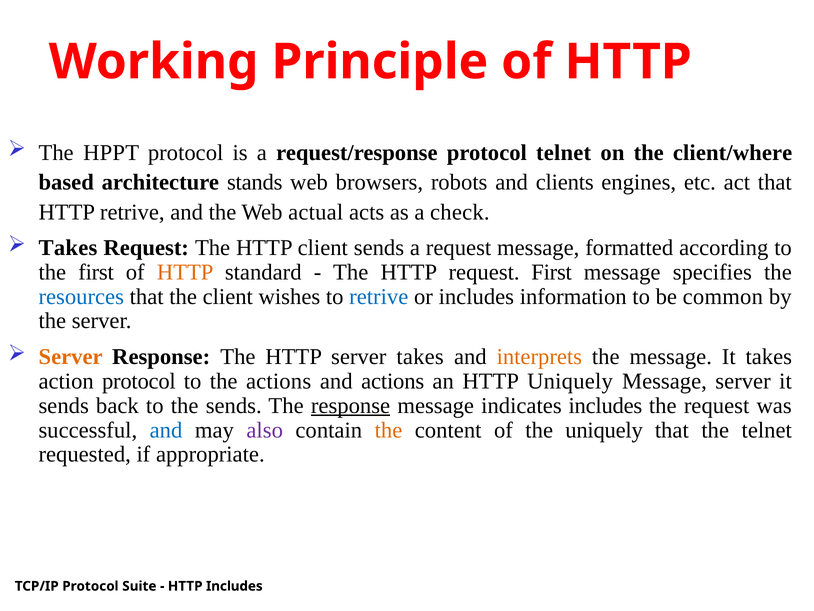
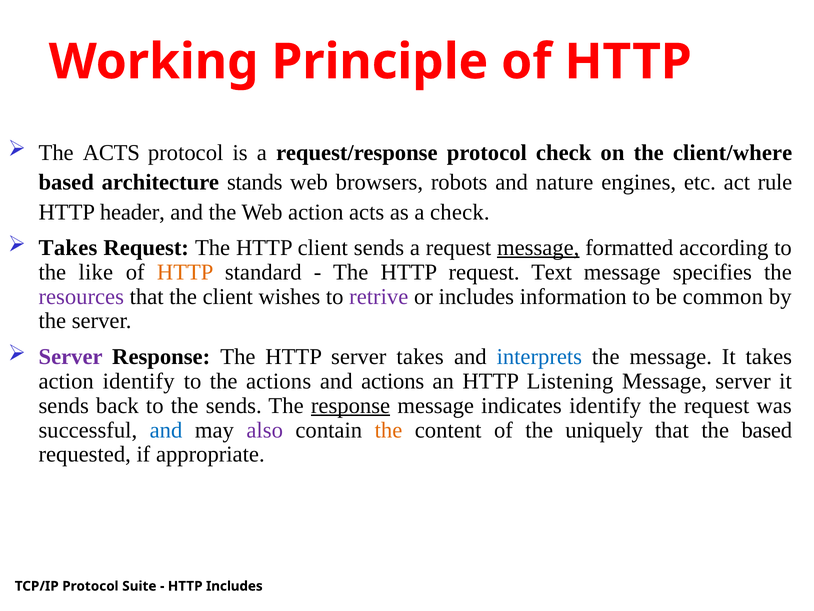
The HPPT: HPPT -> ACTS
protocol telnet: telnet -> check
clients: clients -> nature
act that: that -> rule
HTTP retrive: retrive -> header
Web actual: actual -> action
message at (538, 247) underline: none -> present
the first: first -> like
request First: First -> Text
resources colour: blue -> purple
retrive at (379, 296) colour: blue -> purple
Server at (71, 356) colour: orange -> purple
interprets colour: orange -> blue
action protocol: protocol -> identify
HTTP Uniquely: Uniquely -> Listening
indicates includes: includes -> identify
the telnet: telnet -> based
